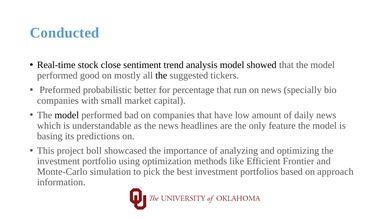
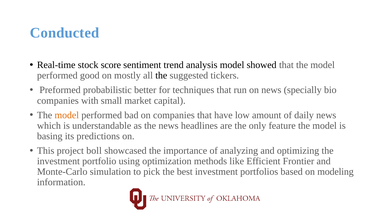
close: close -> score
percentage: percentage -> techniques
model at (67, 115) colour: black -> orange
approach: approach -> modeling
